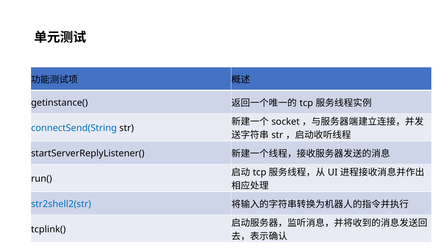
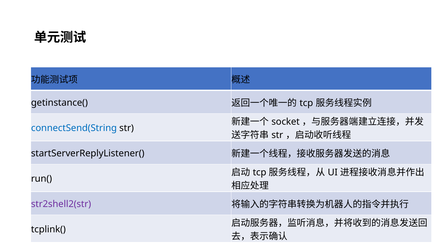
str2shell2(str colour: blue -> purple
